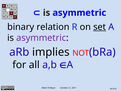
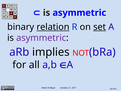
relation underline: none -> present
